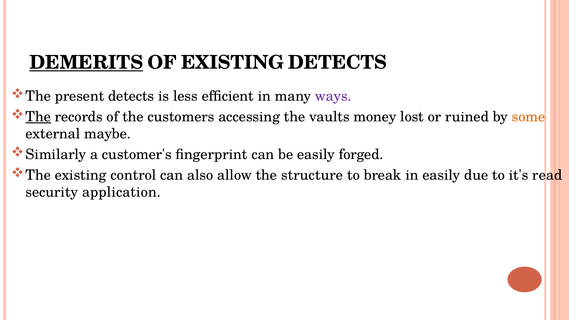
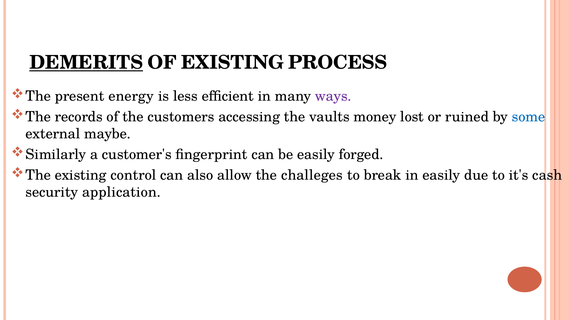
EXISTING DETECTS: DETECTS -> PROCESS
present detects: detects -> energy
The at (38, 117) underline: present -> none
some colour: orange -> blue
structure: structure -> challeges
read: read -> cash
